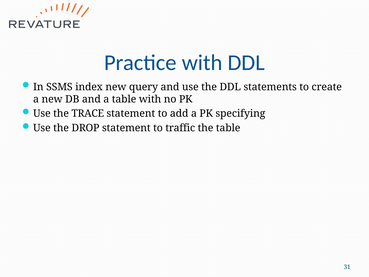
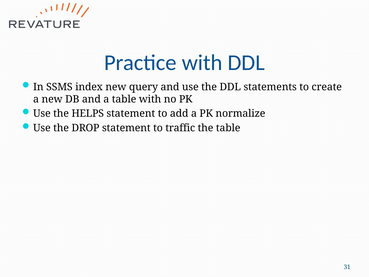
TRACE: TRACE -> HELPS
specifying: specifying -> normalize
